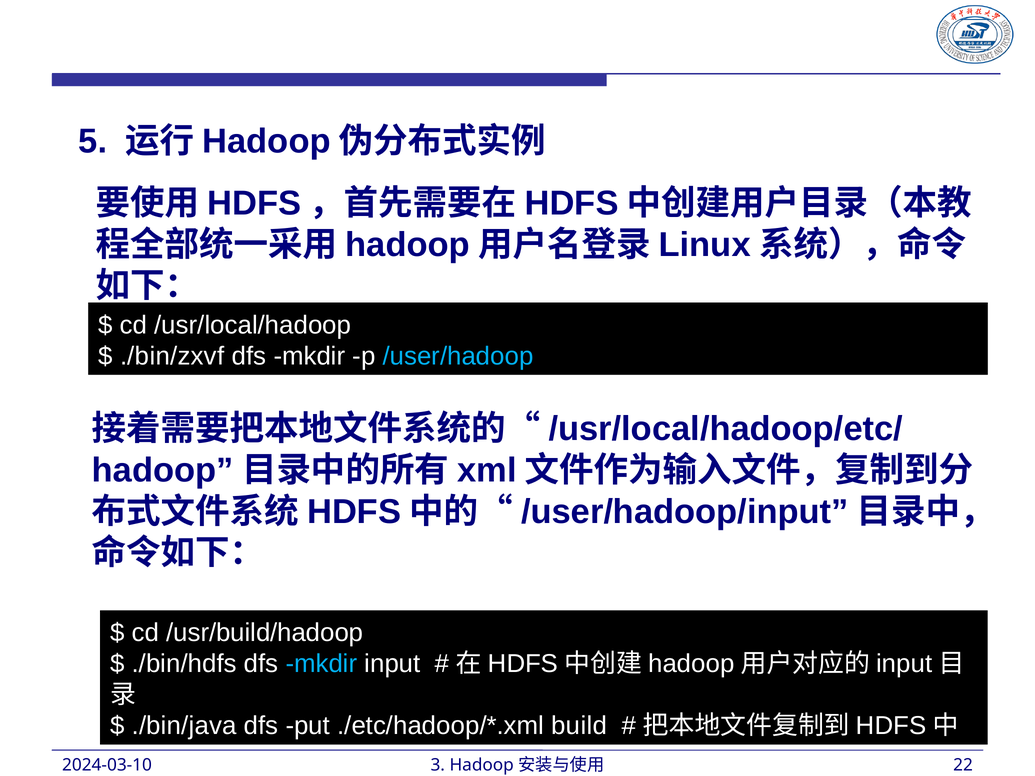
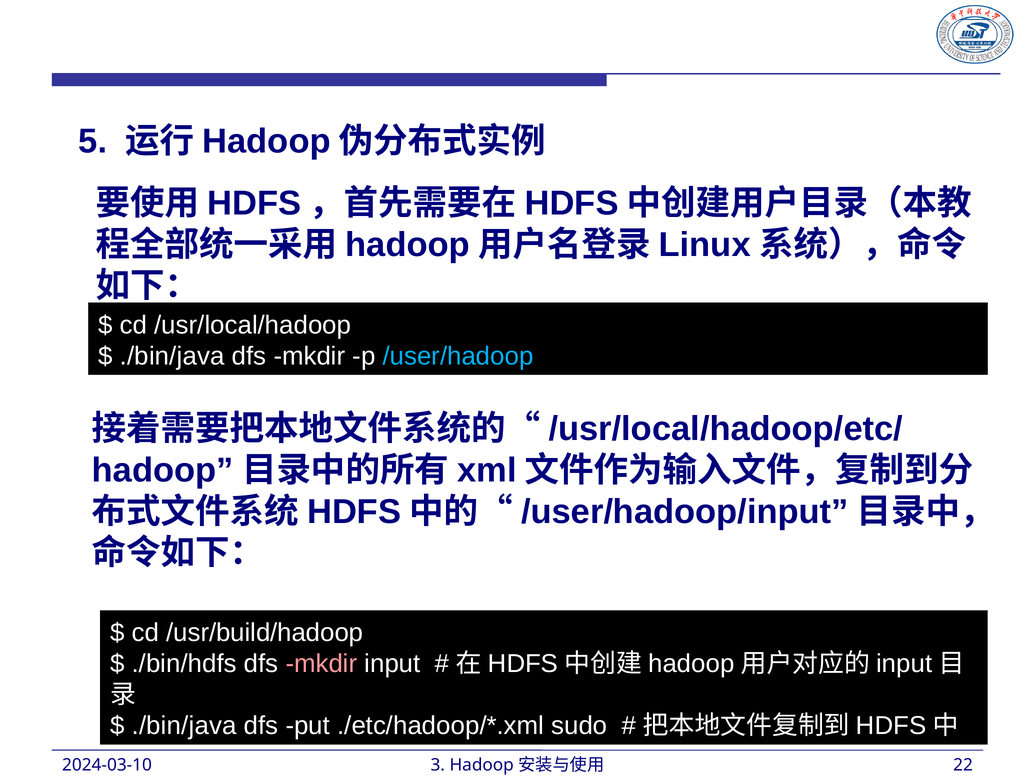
./bin/zxvf at (172, 356): ./bin/zxvf -> ./bin/java
mkdir at (321, 664) colour: light blue -> pink
build: build -> sudo
